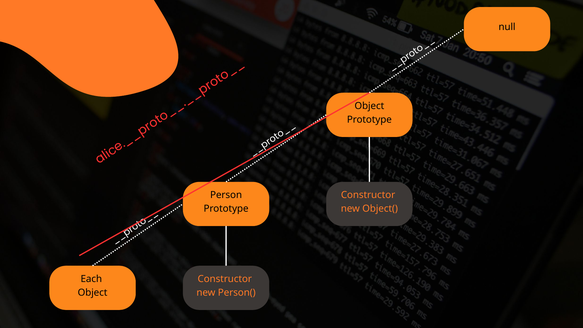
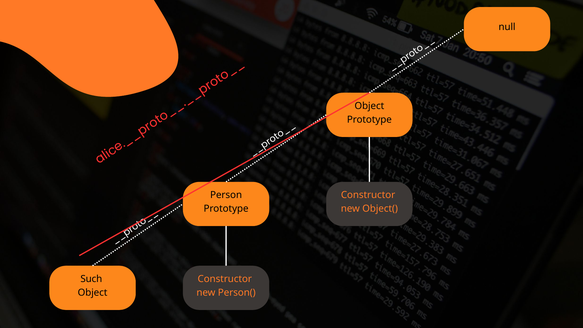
Each: Each -> Such
